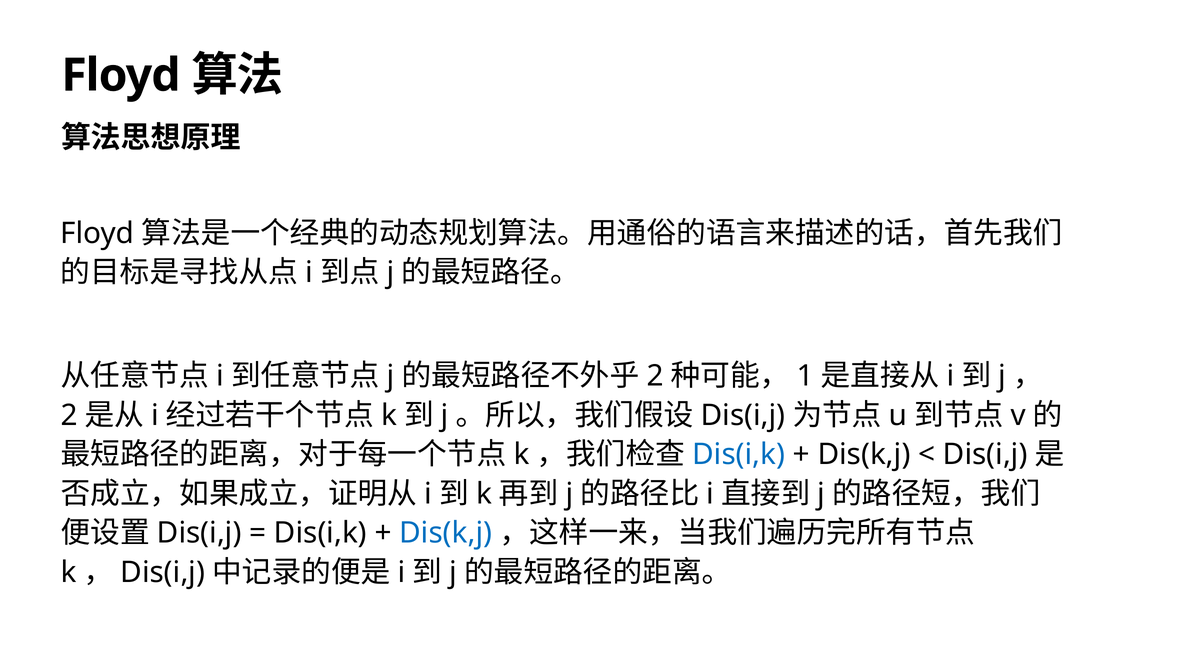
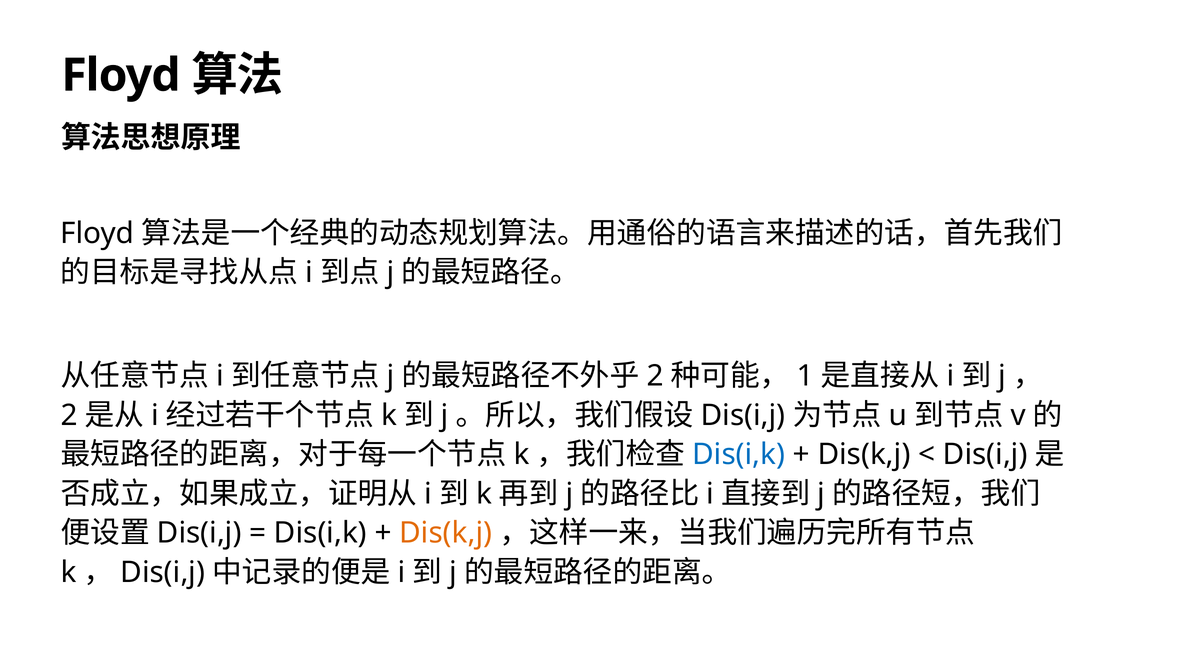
Dis(k,j at (446, 533) colour: blue -> orange
